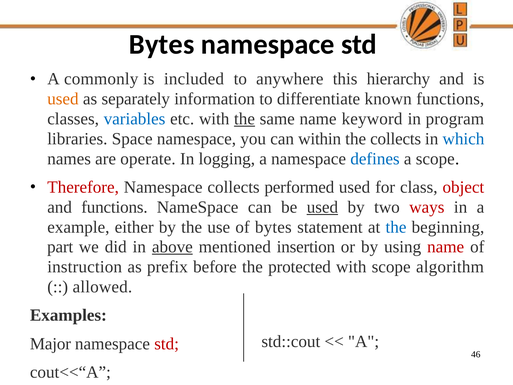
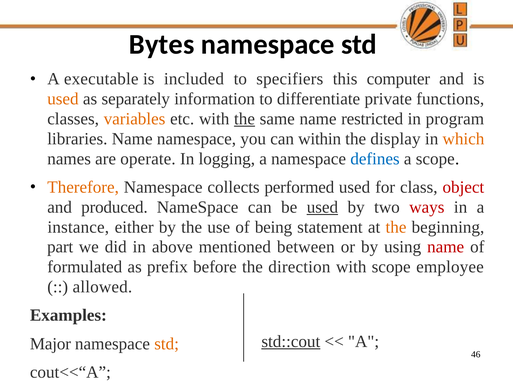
commonly: commonly -> executable
anywhere: anywhere -> specifiers
hierarchy: hierarchy -> computer
known: known -> private
variables colour: blue -> orange
keyword: keyword -> restricted
libraries Space: Space -> Name
the collects: collects -> display
which colour: blue -> orange
Therefore colour: red -> orange
and functions: functions -> produced
example: example -> instance
of bytes: bytes -> being
the at (396, 227) colour: blue -> orange
above underline: present -> none
insertion: insertion -> between
instruction: instruction -> formulated
protected: protected -> direction
algorithm: algorithm -> employee
std::cout underline: none -> present
std at (167, 344) colour: red -> orange
